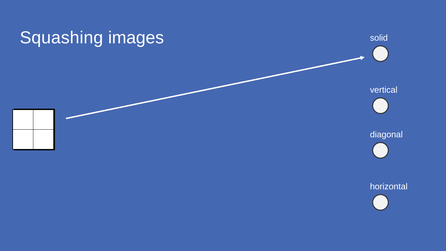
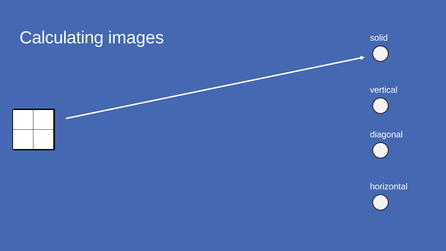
Squashing: Squashing -> Calculating
